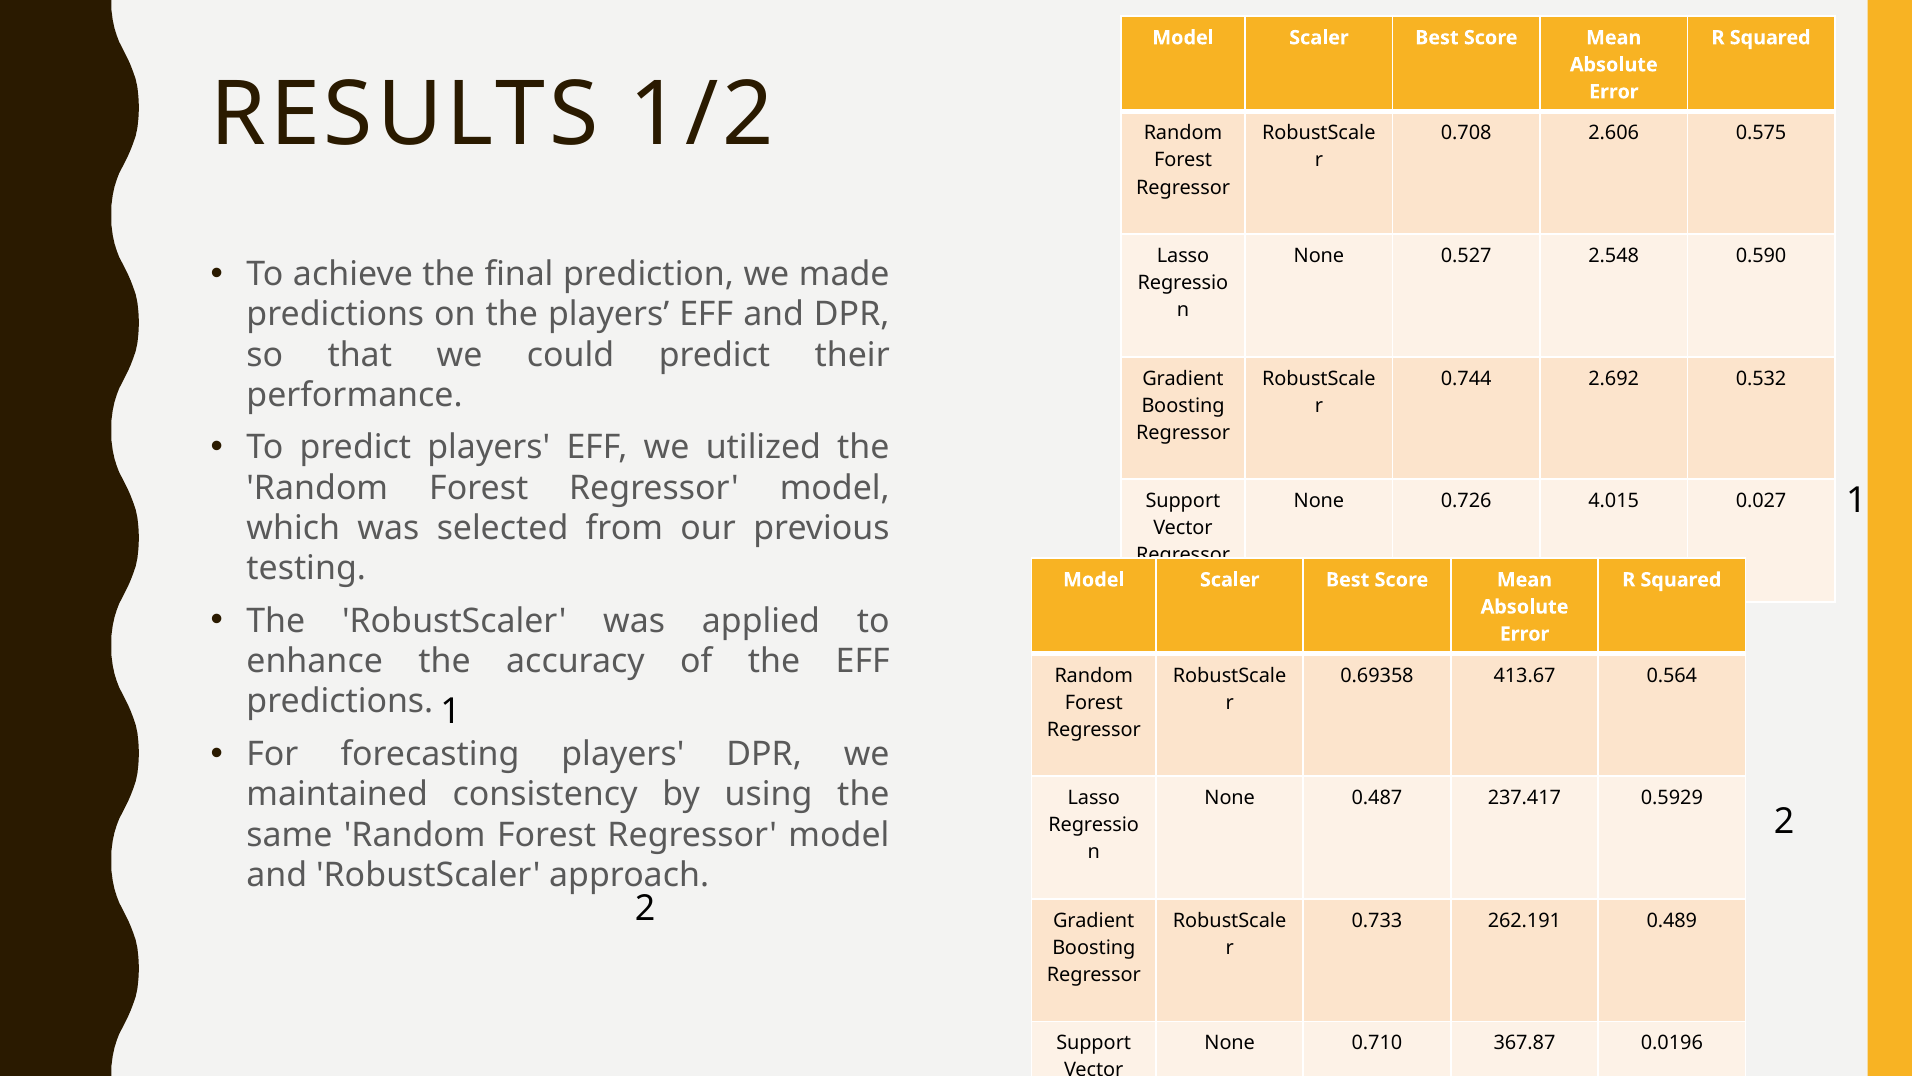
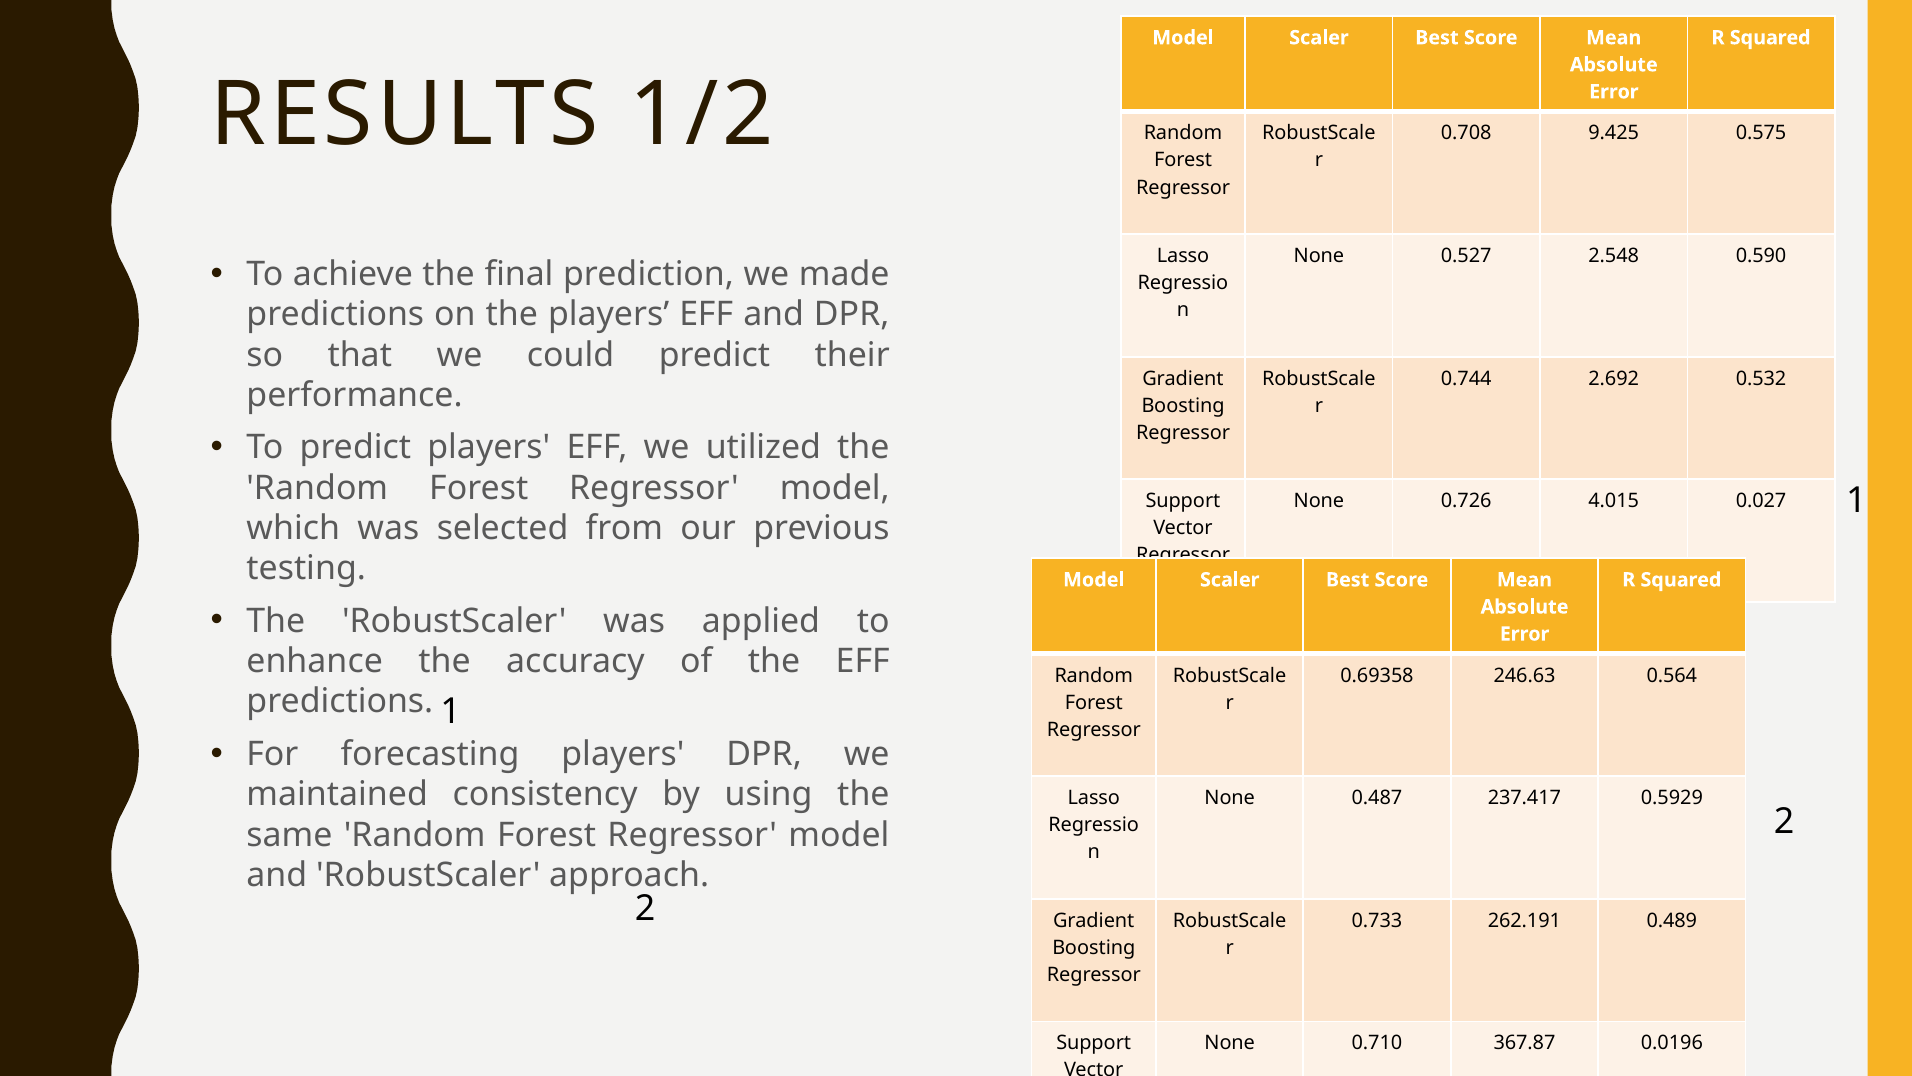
2.606: 2.606 -> 9.425
413.67: 413.67 -> 246.63
